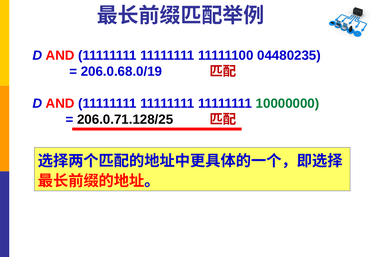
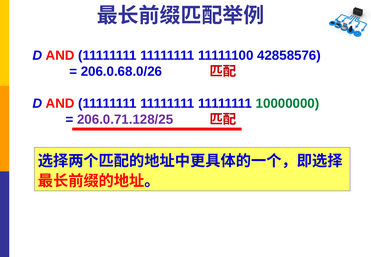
04480235: 04480235 -> 42858576
206.0.68.0/19: 206.0.68.0/19 -> 206.0.68.0/26
206.0.71.128/25 colour: black -> purple
